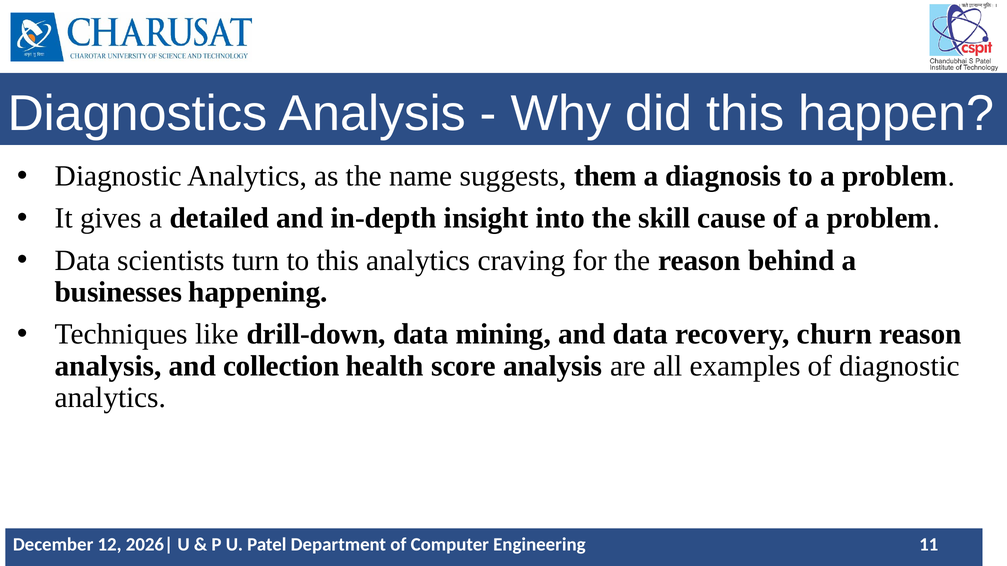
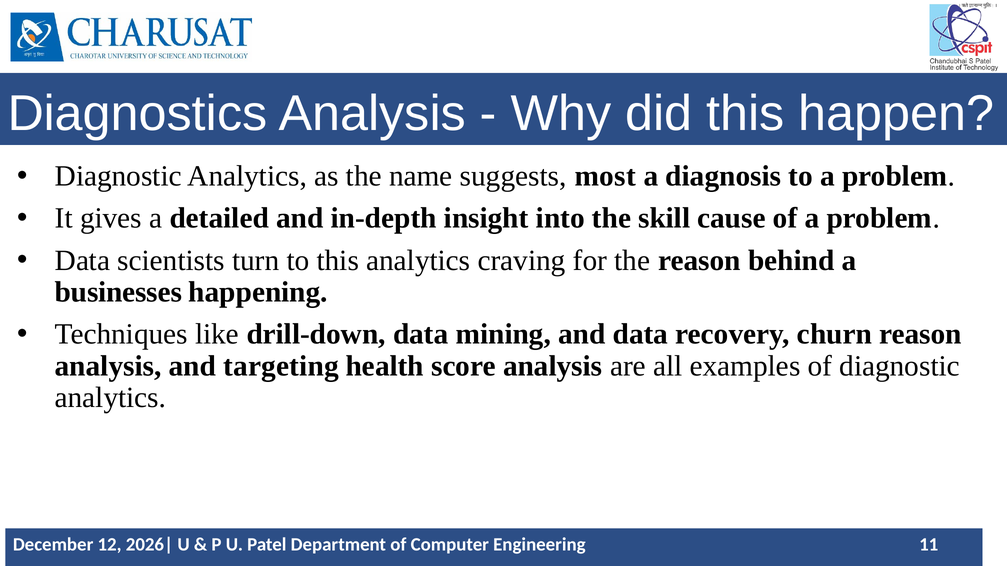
them: them -> most
collection: collection -> targeting
